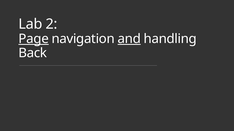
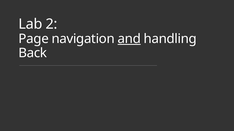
Page underline: present -> none
